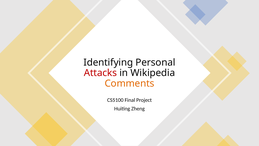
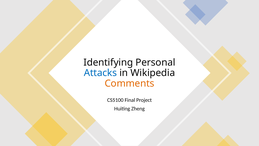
Attacks colour: red -> blue
